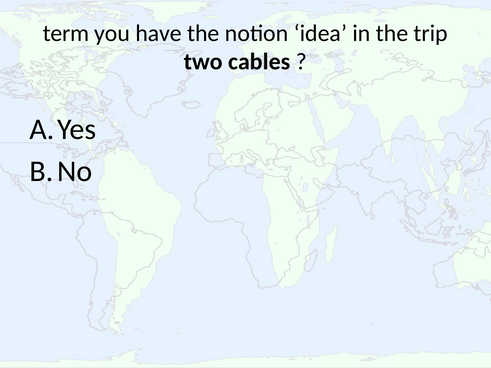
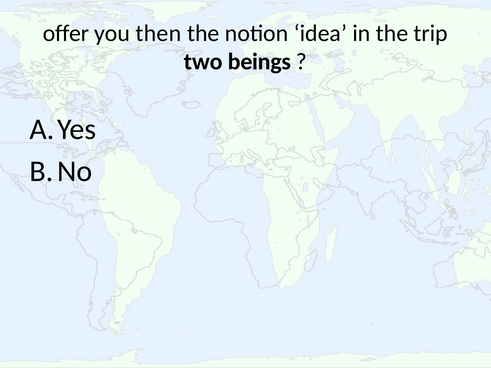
term: term -> offer
have: have -> then
cables: cables -> beings
